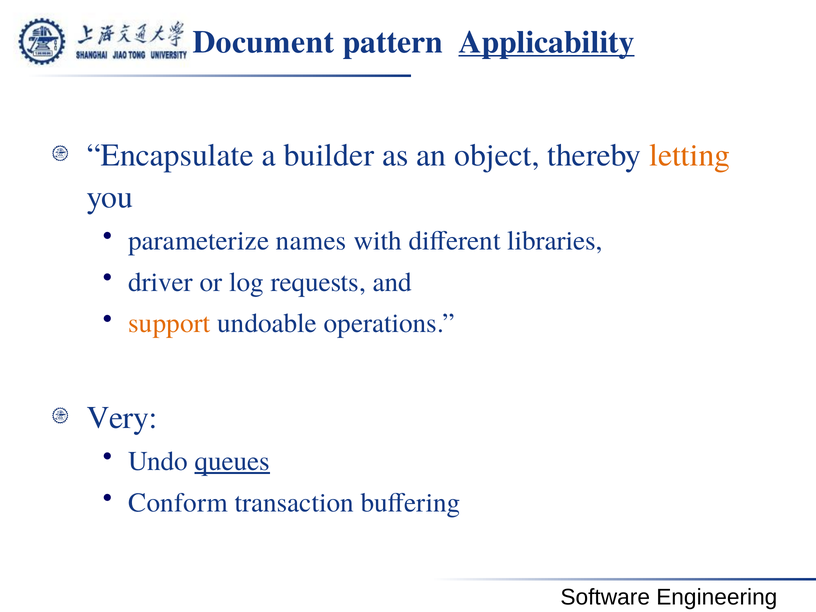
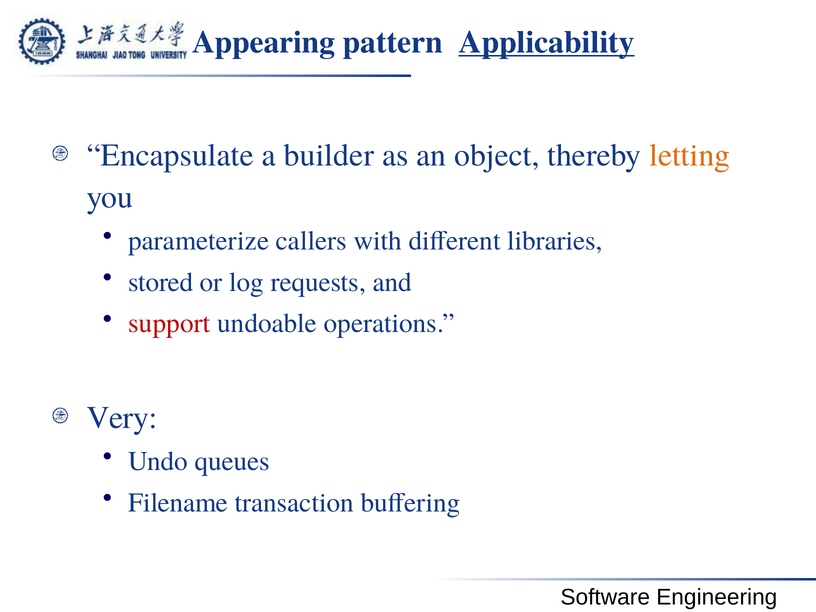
Document: Document -> Appearing
names: names -> callers
driver: driver -> stored
support colour: orange -> red
queues underline: present -> none
Conform: Conform -> Filename
